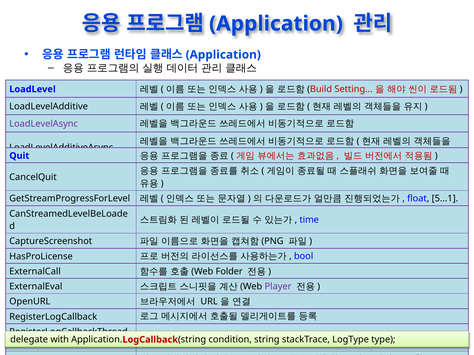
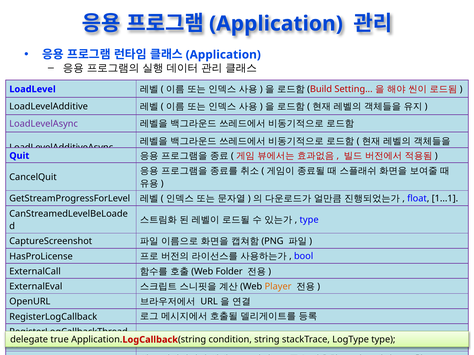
5...1: 5...1 -> 1...1
time at (309, 220): time -> type
Player colour: purple -> orange
with: with -> true
